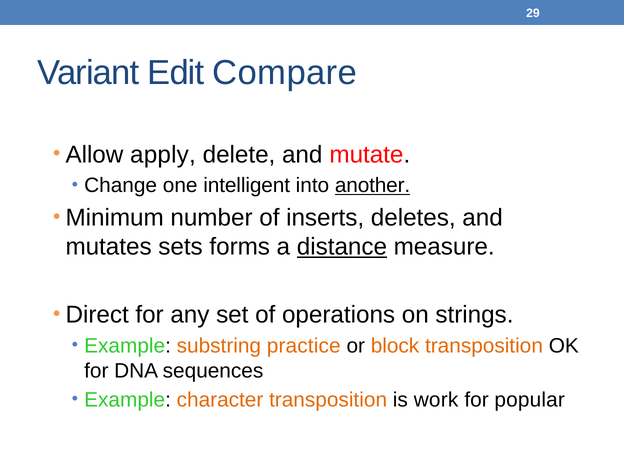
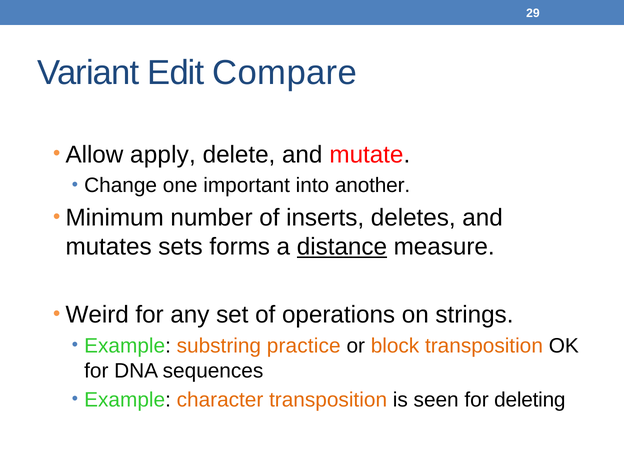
intelligent: intelligent -> important
another underline: present -> none
Direct: Direct -> Weird
work: work -> seen
popular: popular -> deleting
